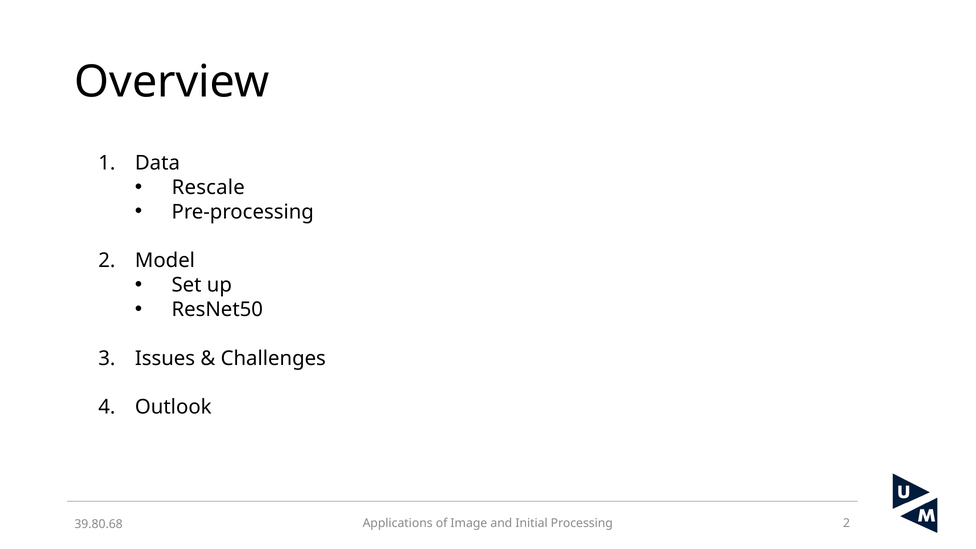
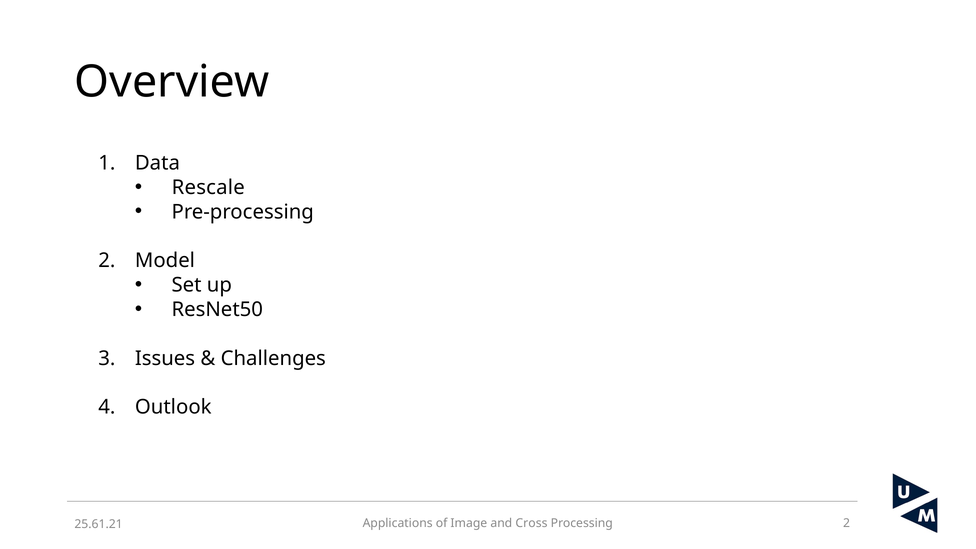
Initial: Initial -> Cross
39.80.68: 39.80.68 -> 25.61.21
